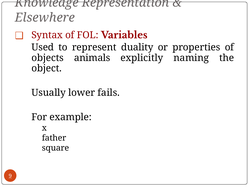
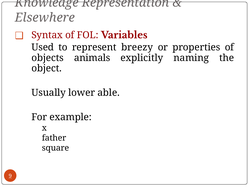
duality: duality -> breezy
fails: fails -> able
